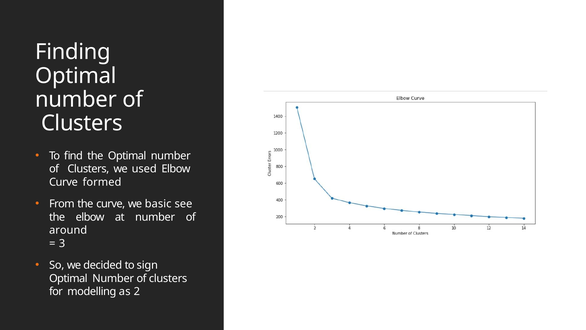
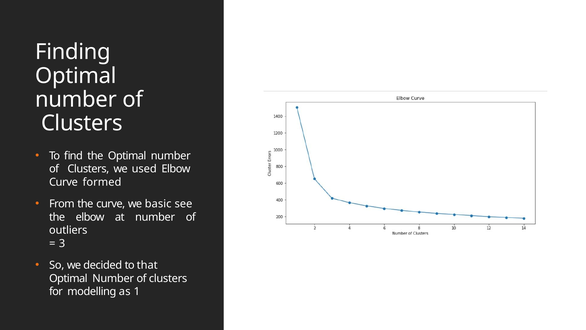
around: around -> outliers
sign: sign -> that
2: 2 -> 1
